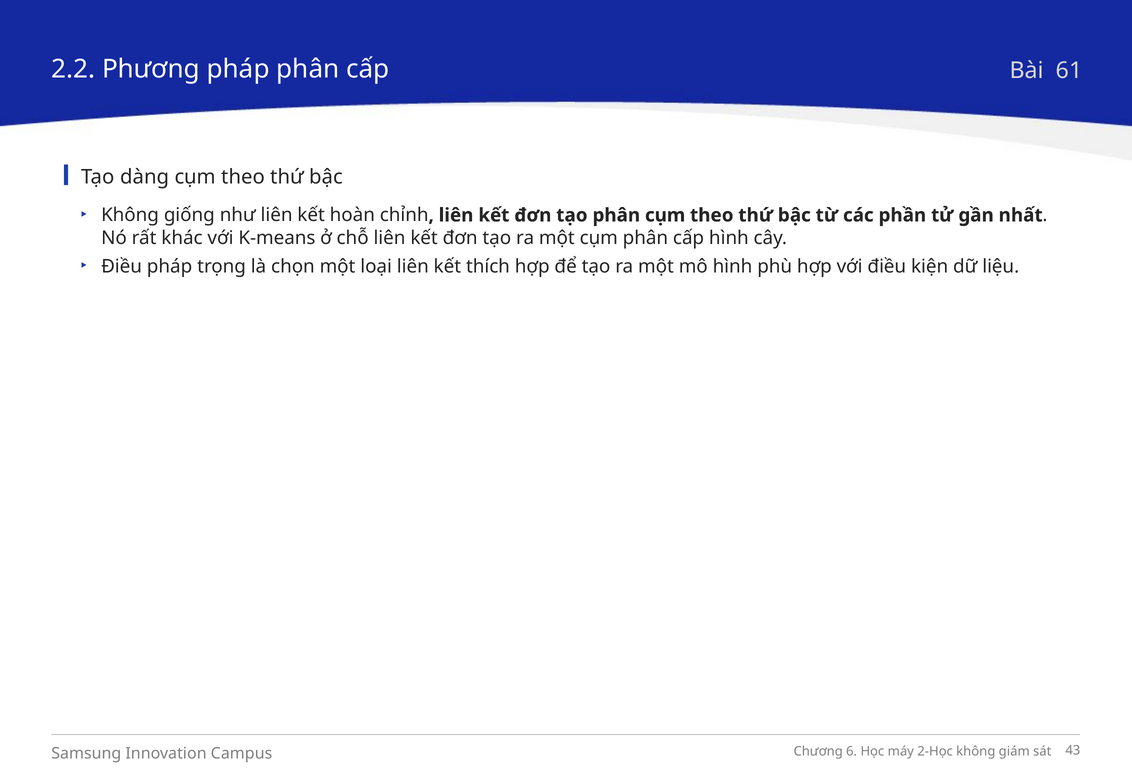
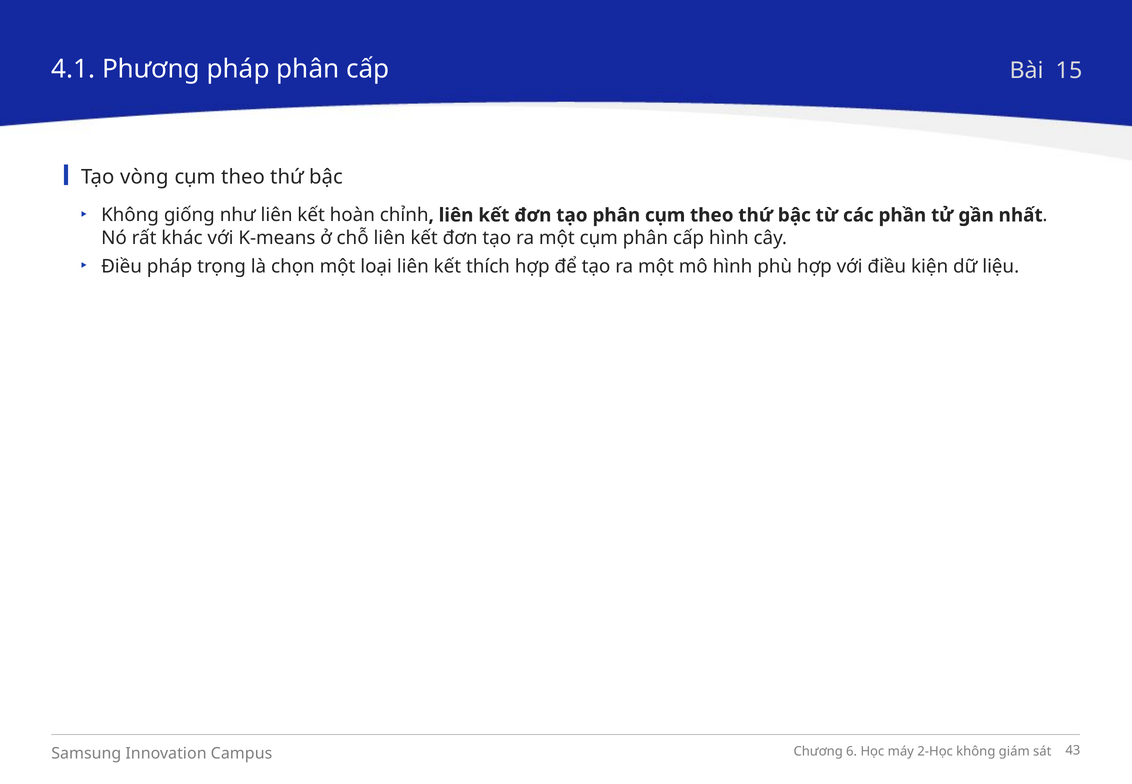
2.2: 2.2 -> 4.1
61: 61 -> 15
dàng: dàng -> vòng
